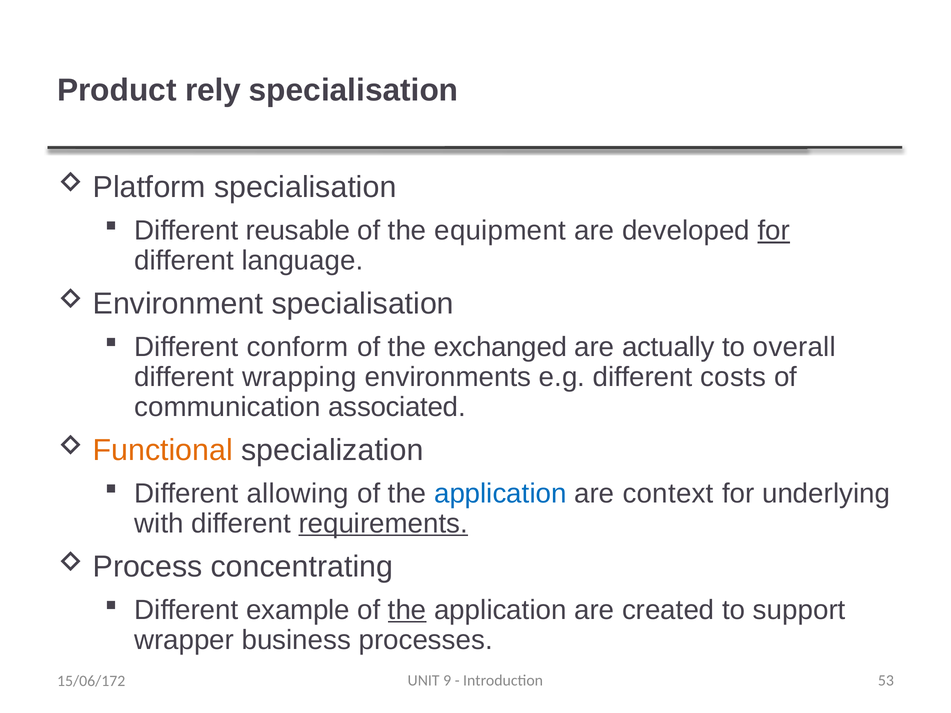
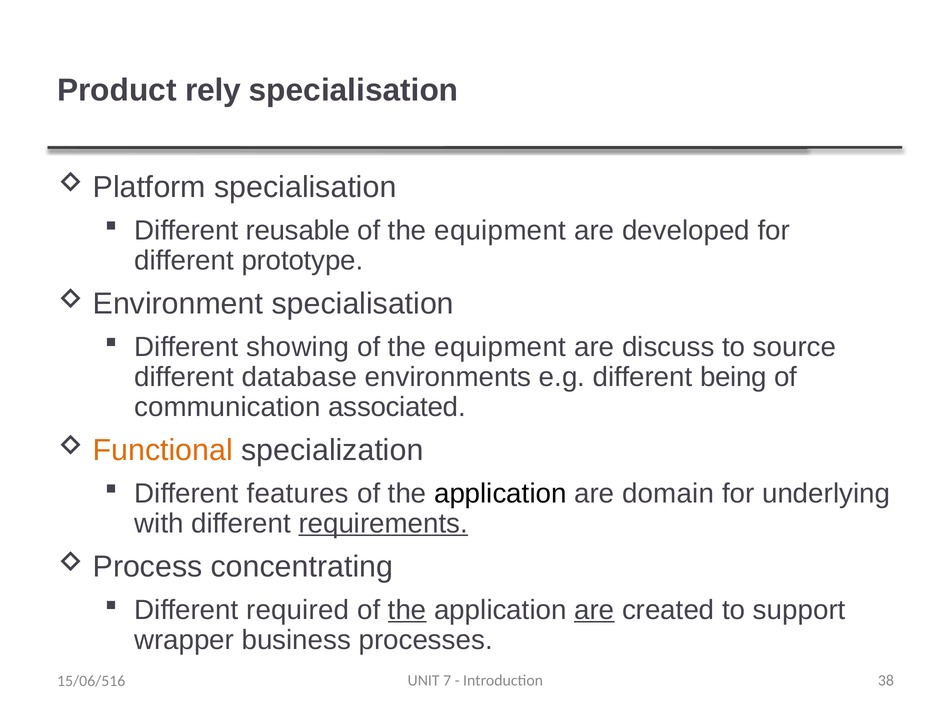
for at (774, 231) underline: present -> none
language: language -> prototype
conform: conform -> showing
exchanged at (500, 347): exchanged -> equipment
actually: actually -> discuss
overall: overall -> source
wrapping: wrapping -> database
costs: costs -> being
allowing: allowing -> features
application at (500, 494) colour: blue -> black
context: context -> domain
example: example -> required
are at (594, 610) underline: none -> present
9: 9 -> 7
53: 53 -> 38
15/06/172: 15/06/172 -> 15/06/516
